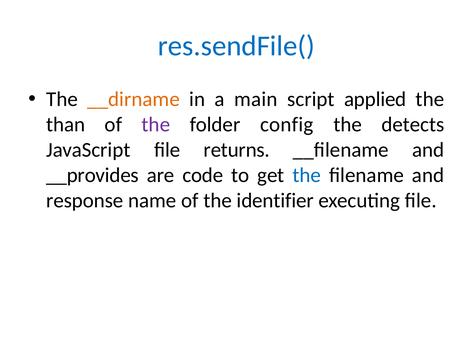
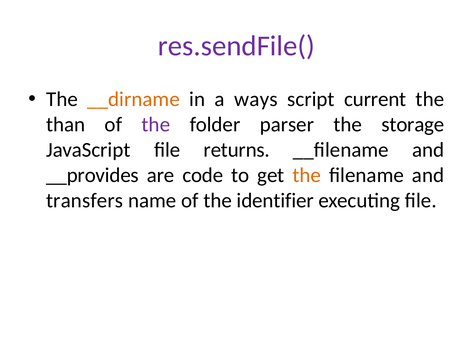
res.sendFile( colour: blue -> purple
main: main -> ways
applied: applied -> current
config: config -> parser
detects: detects -> storage
the at (307, 175) colour: blue -> orange
response: response -> transfers
